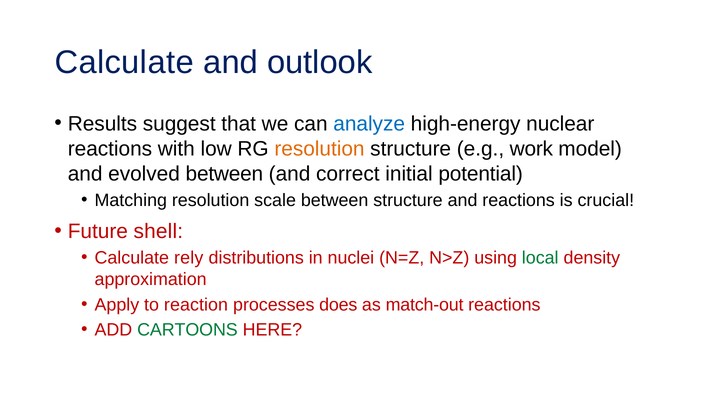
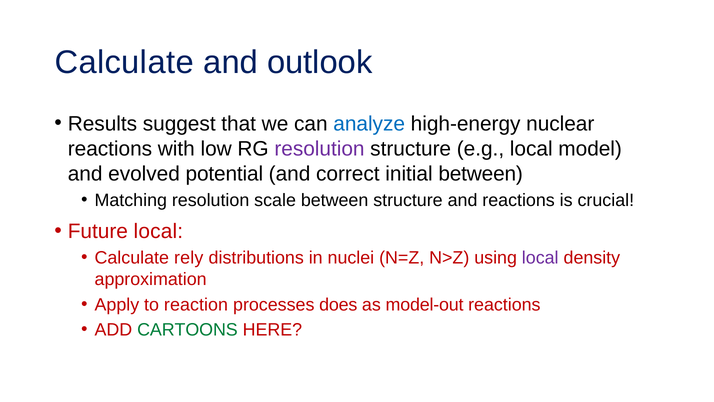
resolution at (319, 149) colour: orange -> purple
e.g work: work -> local
evolved between: between -> potential
initial potential: potential -> between
Future shell: shell -> local
local at (540, 258) colour: green -> purple
match-out: match-out -> model-out
